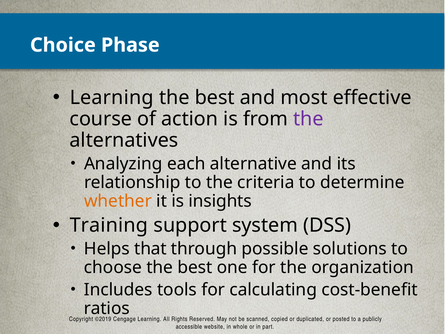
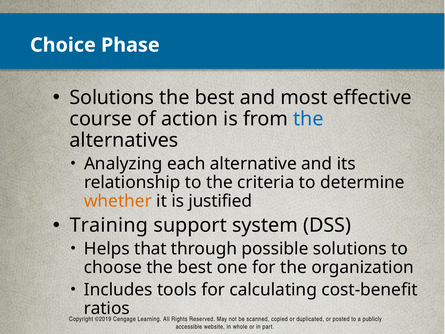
Learning at (112, 97): Learning -> Solutions
the at (308, 119) colour: purple -> blue
insights: insights -> justified
